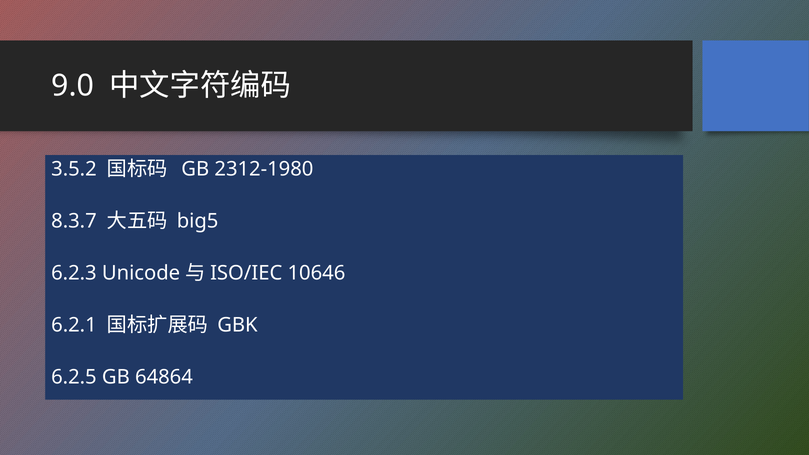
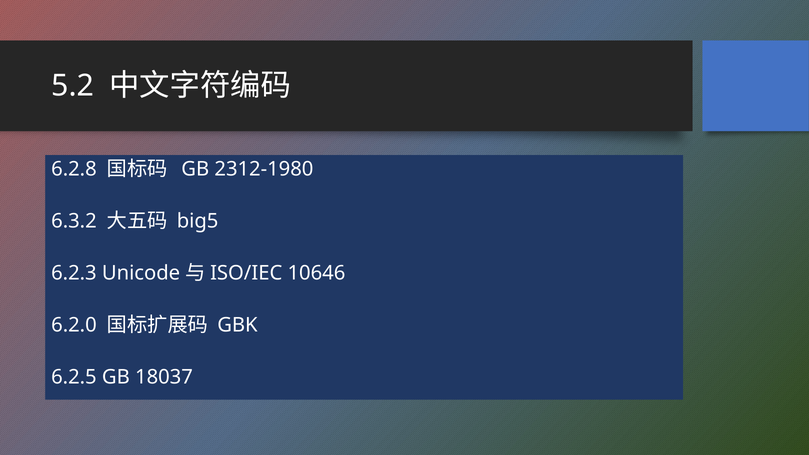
9.0: 9.0 -> 5.2
3.5.2: 3.5.2 -> 6.2.8
8.3.7: 8.3.7 -> 6.3.2
6.2.1: 6.2.1 -> 6.2.0
64864: 64864 -> 18037
